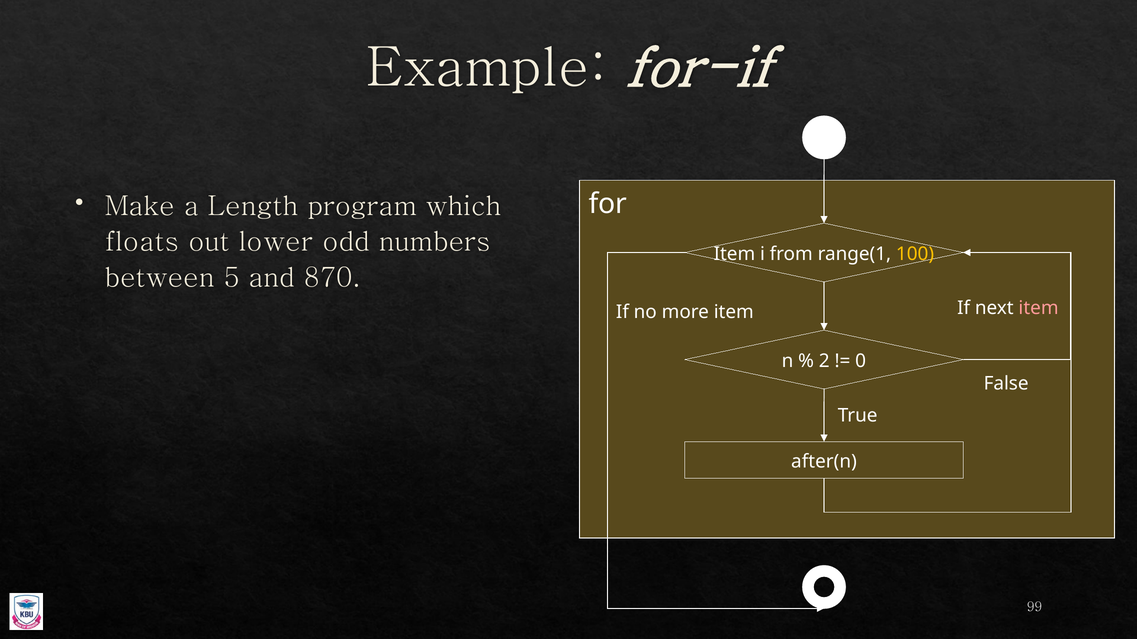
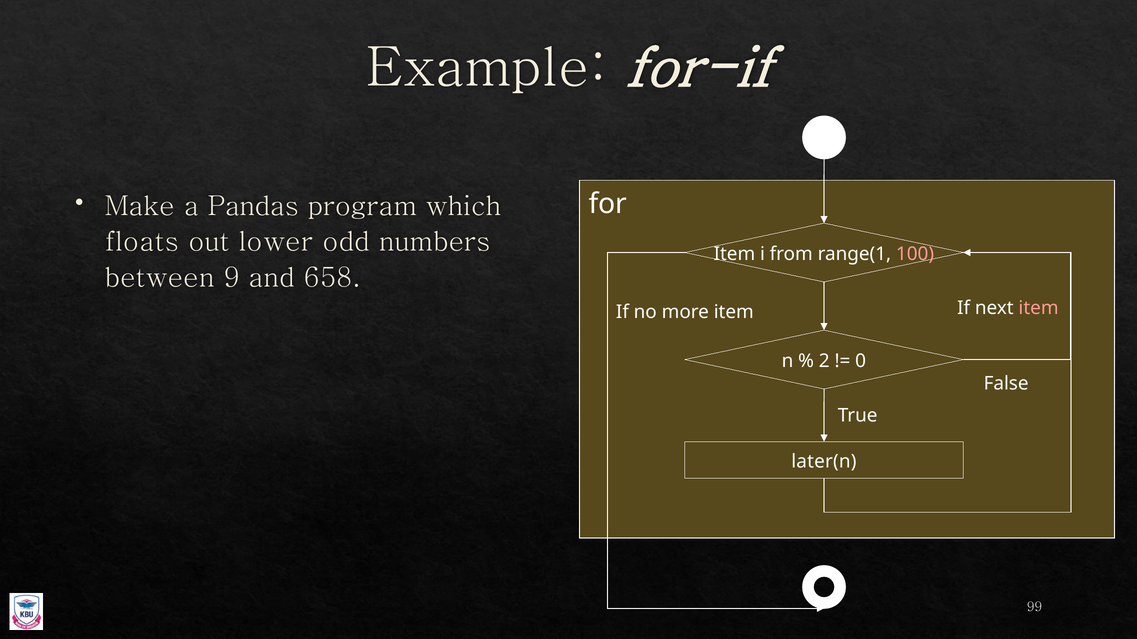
Length: Length -> Pandas
100 colour: yellow -> pink
5: 5 -> 9
870: 870 -> 658
after(n: after(n -> later(n
